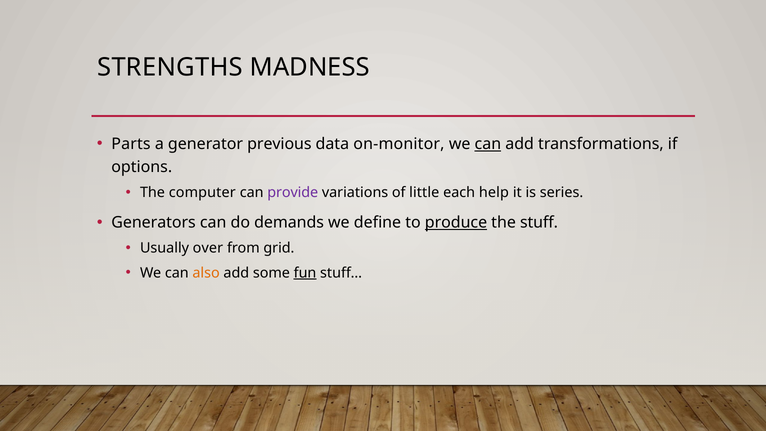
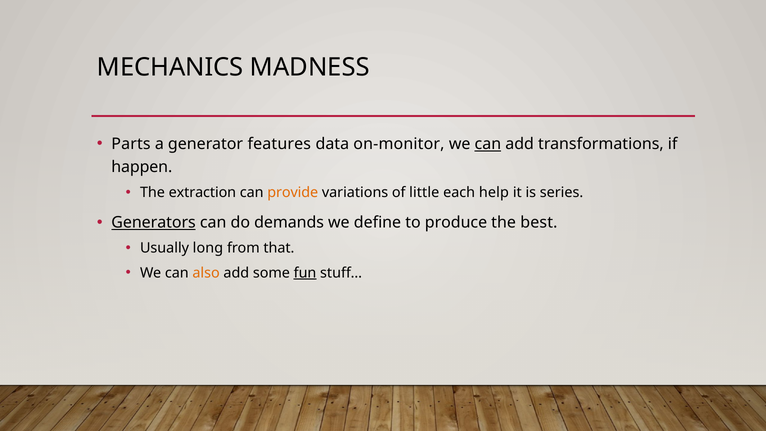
STRENGTHS: STRENGTHS -> MECHANICS
previous: previous -> features
options: options -> happen
computer: computer -> extraction
provide colour: purple -> orange
Generators underline: none -> present
produce underline: present -> none
stuff: stuff -> best
over: over -> long
grid: grid -> that
